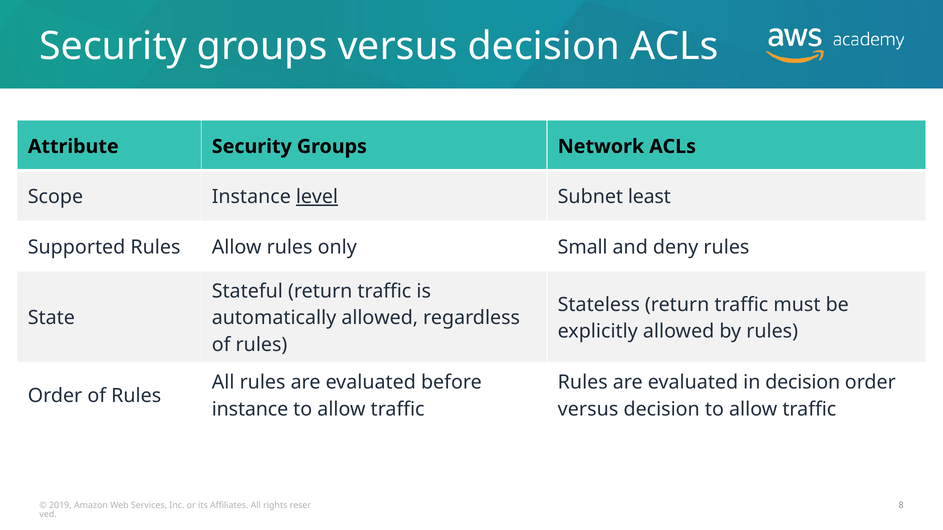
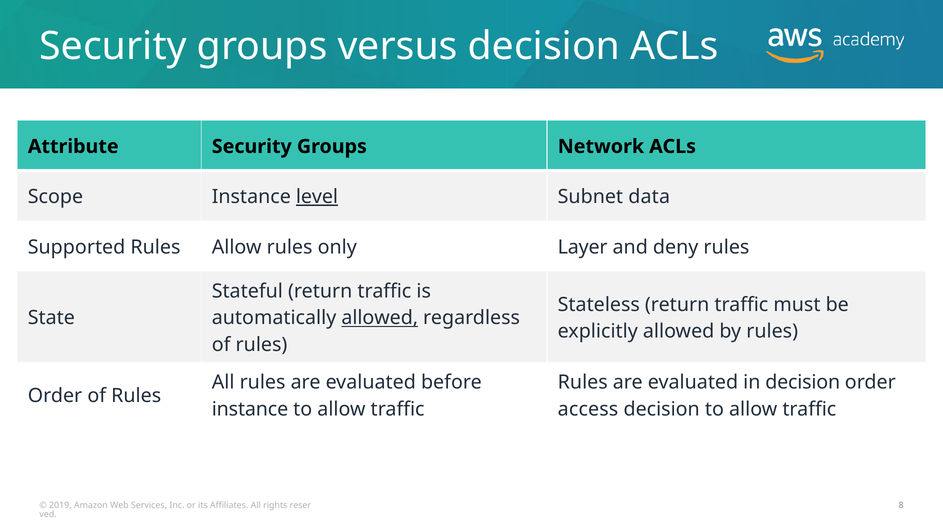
least: least -> data
Small: Small -> Layer
allowed at (380, 318) underline: none -> present
versus at (588, 409): versus -> access
